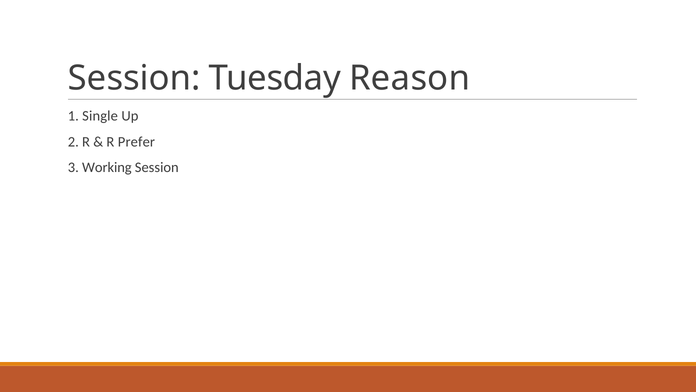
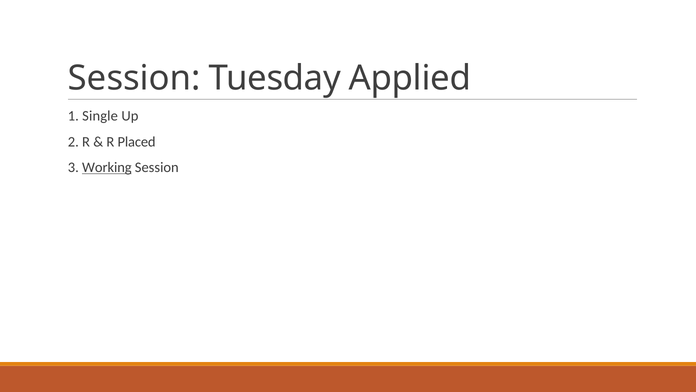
Reason: Reason -> Applied
Prefer: Prefer -> Placed
Working underline: none -> present
